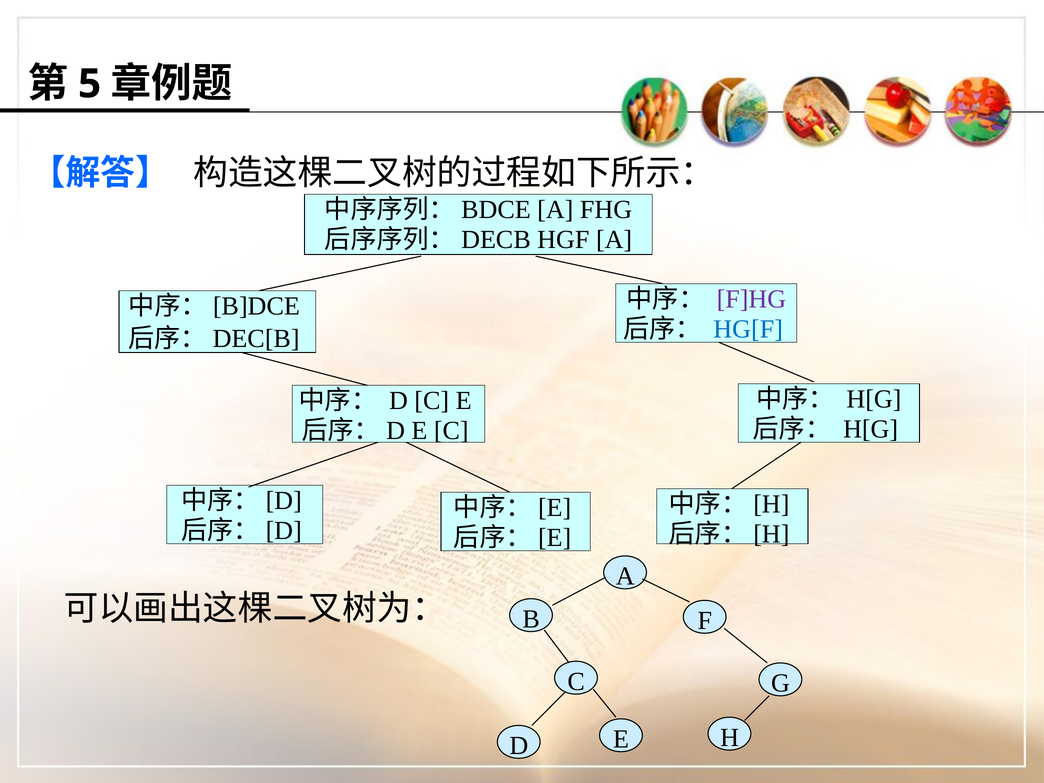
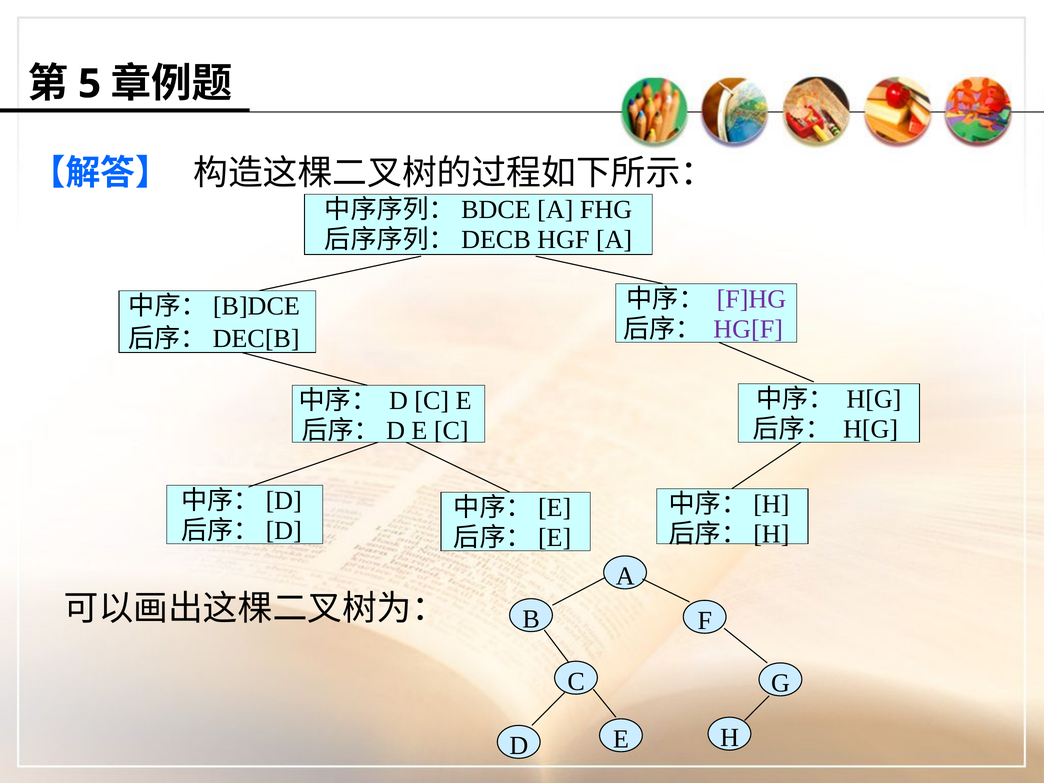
HG[F colour: blue -> purple
